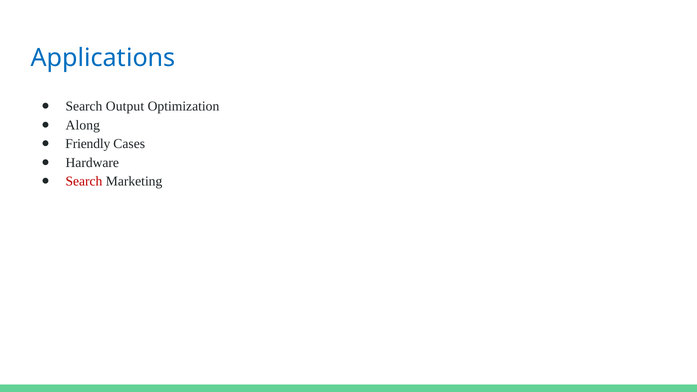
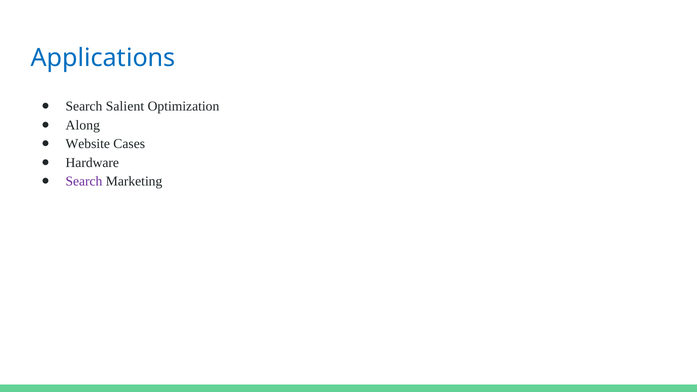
Output: Output -> Salient
Friendly: Friendly -> Website
Search at (84, 181) colour: red -> purple
